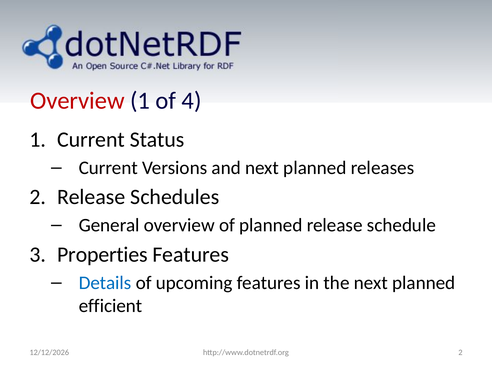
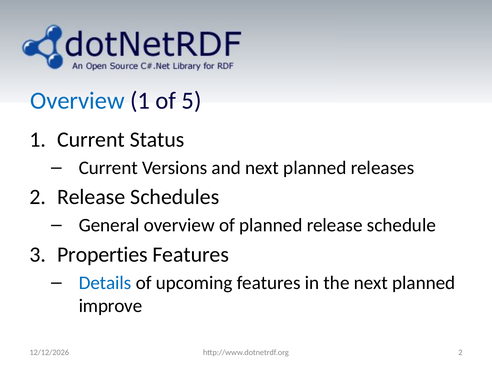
Overview at (77, 101) colour: red -> blue
4: 4 -> 5
efficient: efficient -> improve
